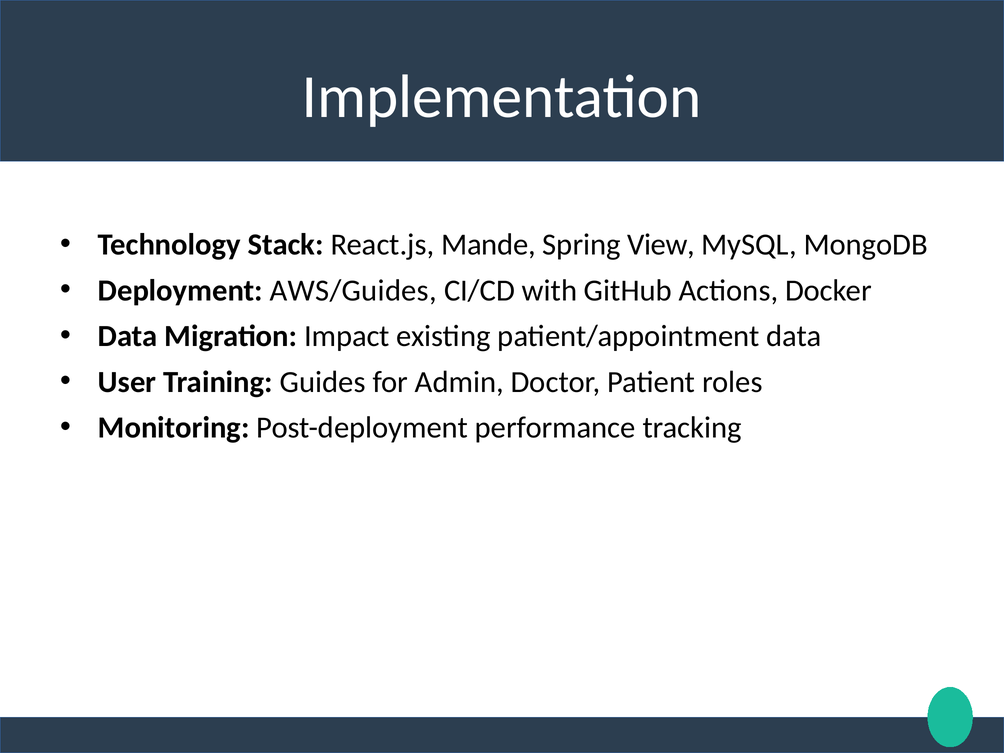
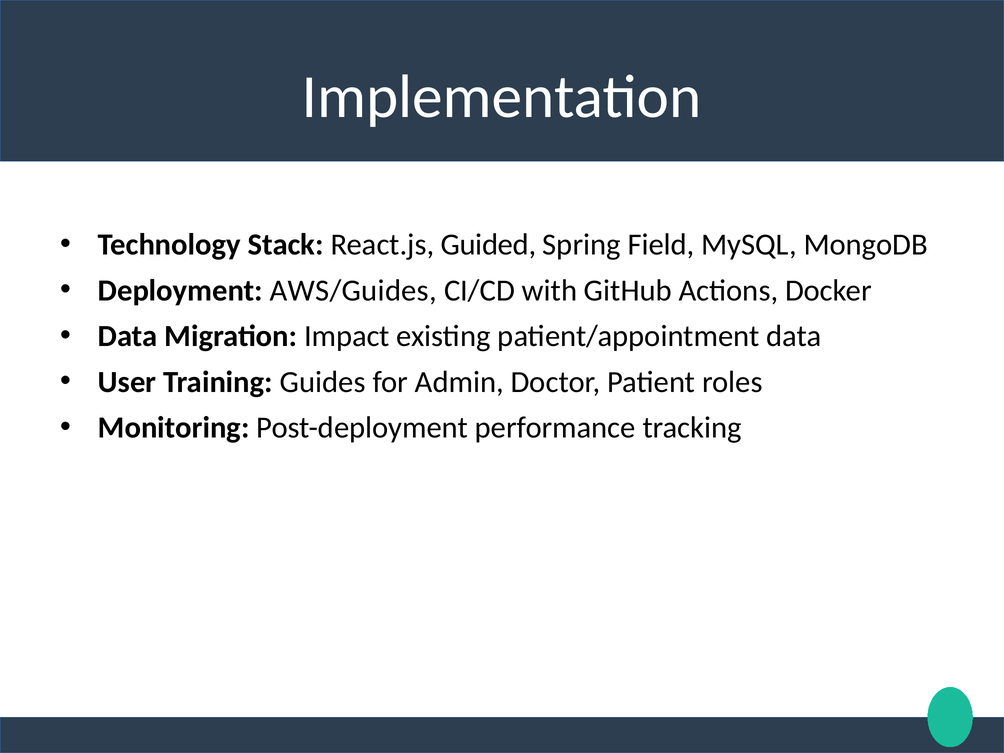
Mande: Mande -> Guided
View: View -> Field
